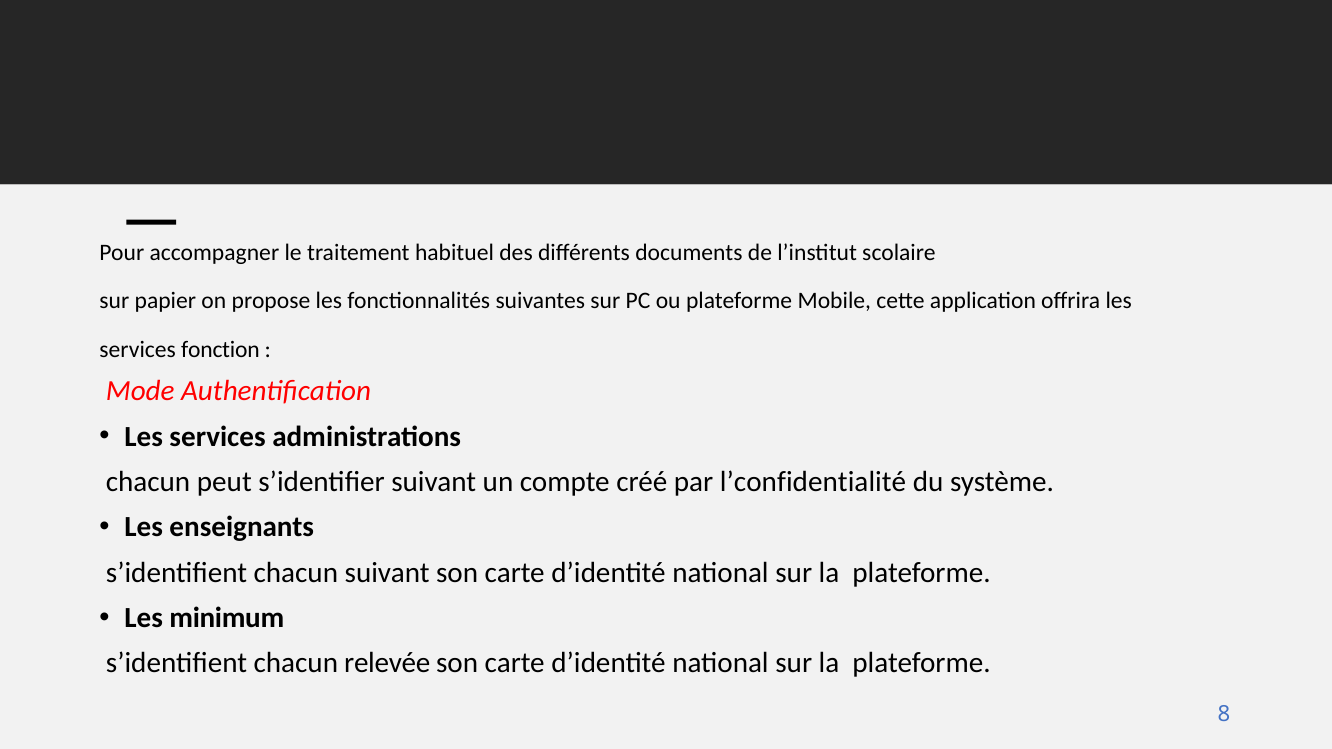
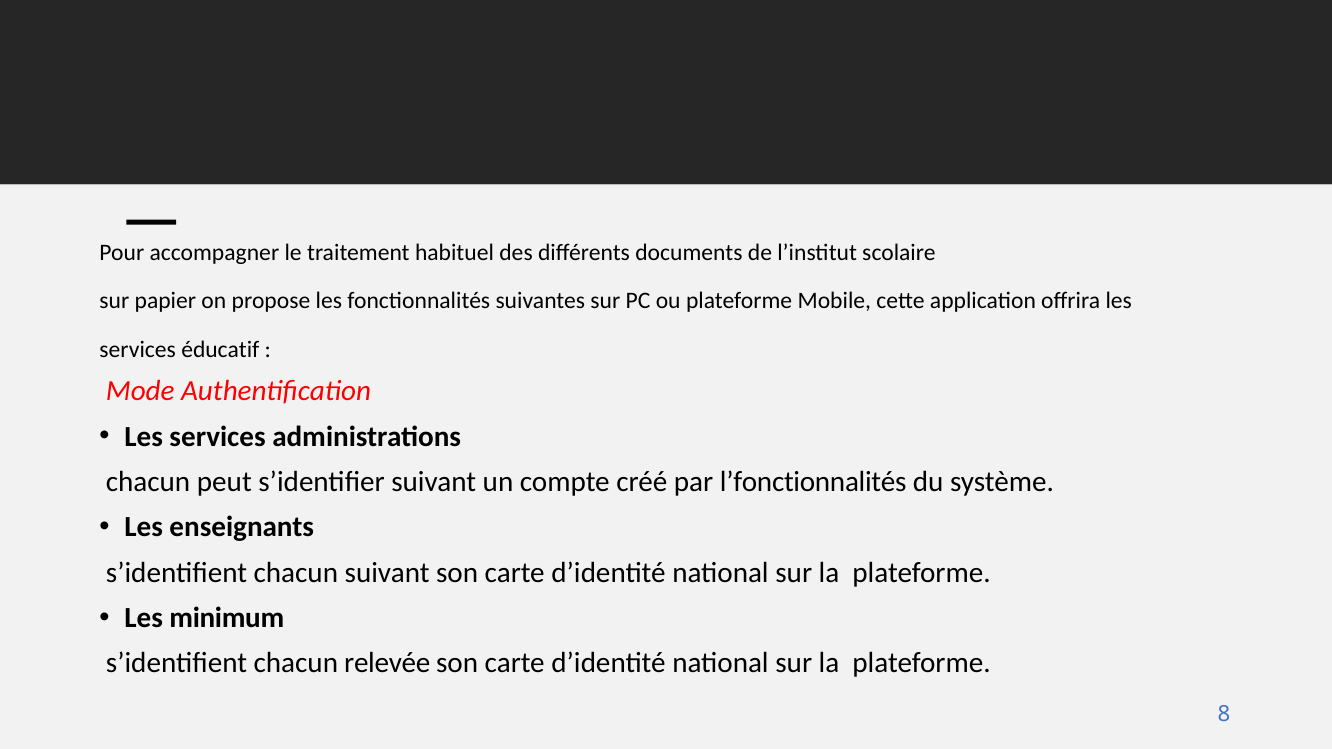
fonction: fonction -> éducatif
l’confidentialité: l’confidentialité -> l’fonctionnalités
